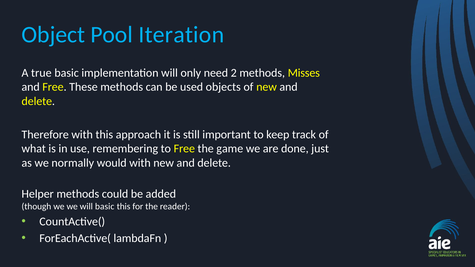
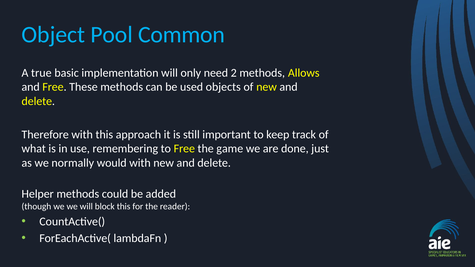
Iteration: Iteration -> Common
Misses: Misses -> Allows
will basic: basic -> block
